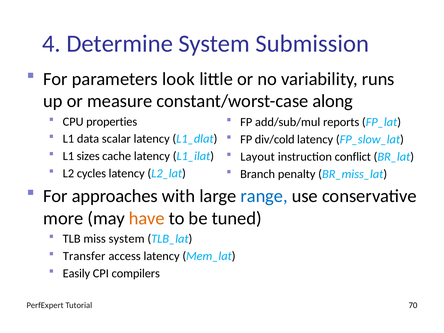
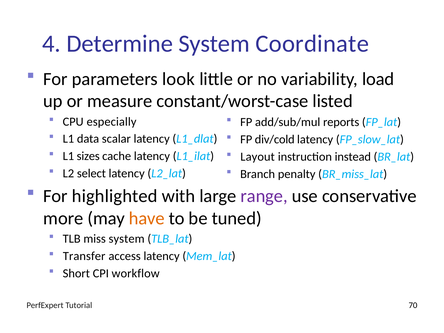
Submission: Submission -> Coordinate
runs: runs -> load
along: along -> listed
properties: properties -> especially
conflict: conflict -> instead
cycles: cycles -> select
approaches: approaches -> highlighted
range colour: blue -> purple
Easily: Easily -> Short
compilers: compilers -> workflow
